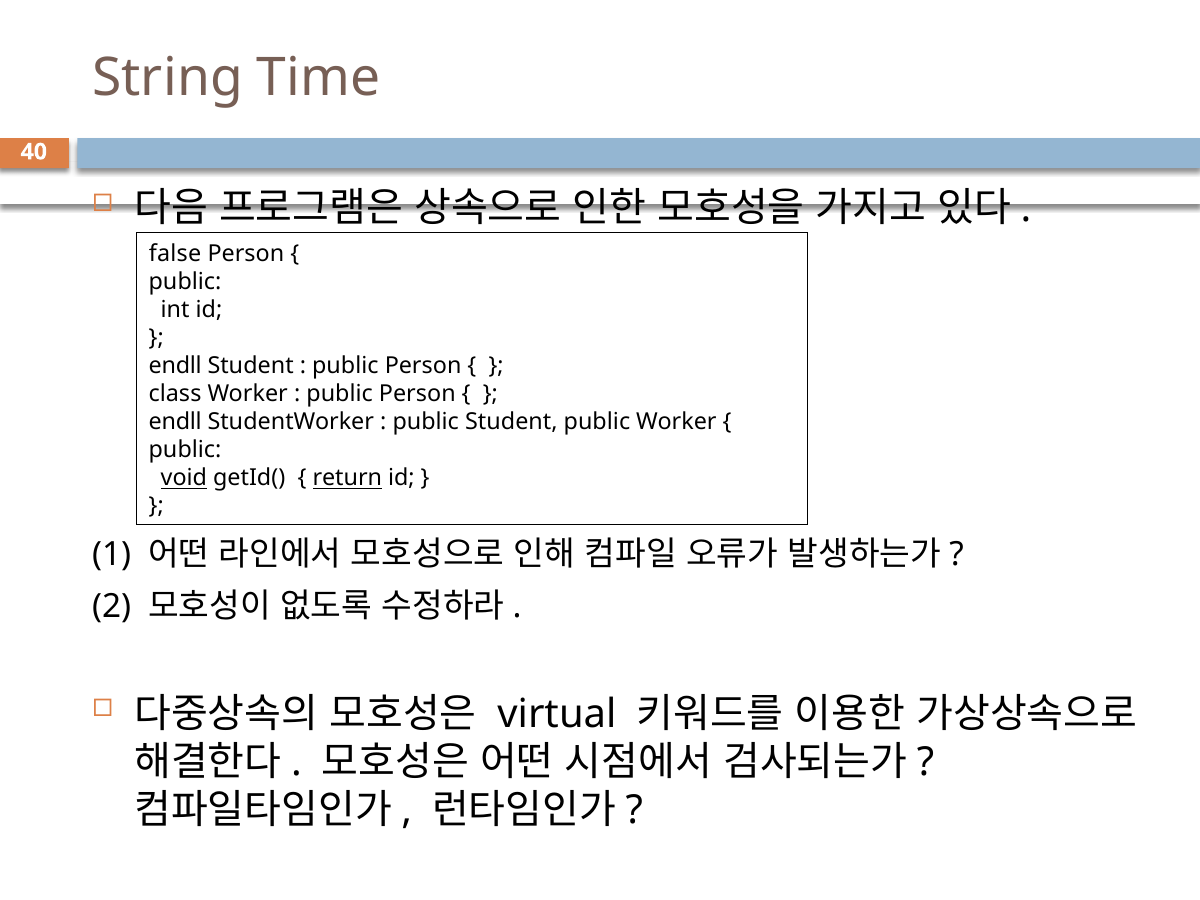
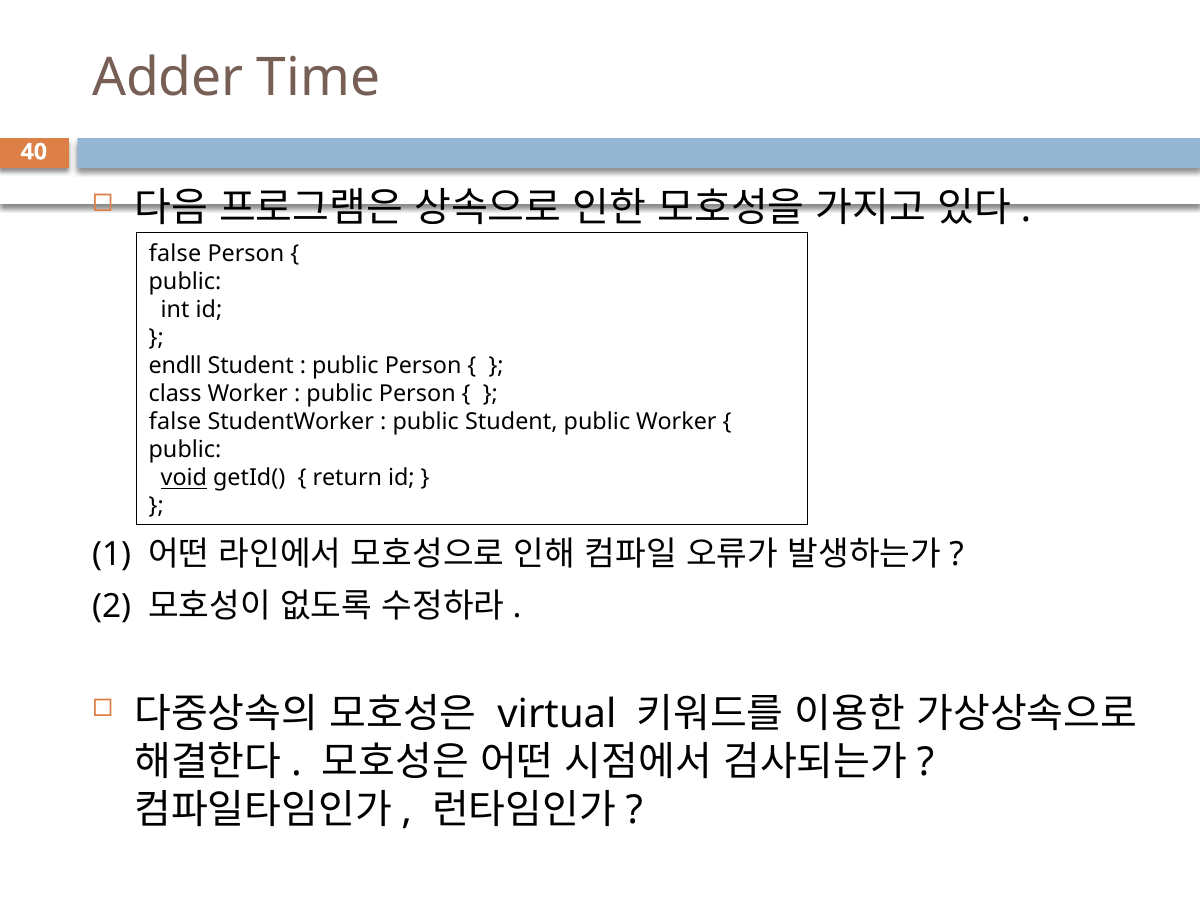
String: String -> Adder
endll at (175, 422): endll -> false
return underline: present -> none
